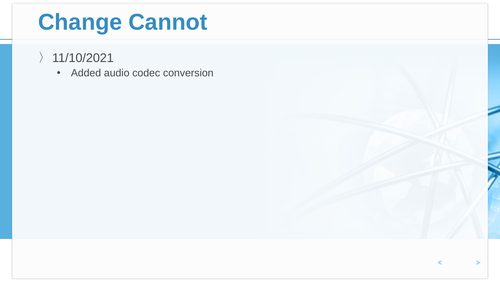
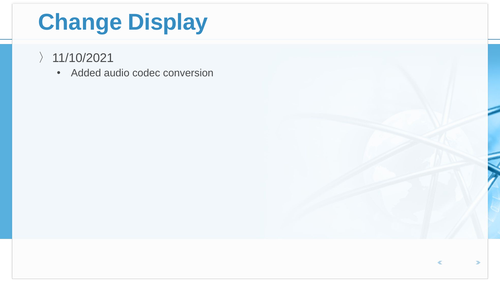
Cannot: Cannot -> Display
